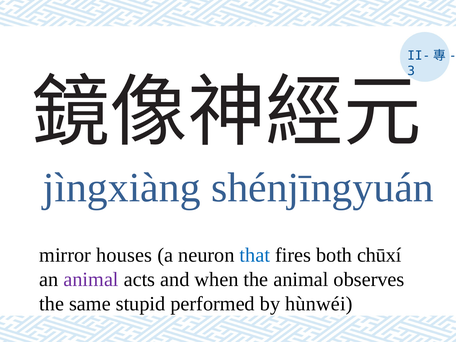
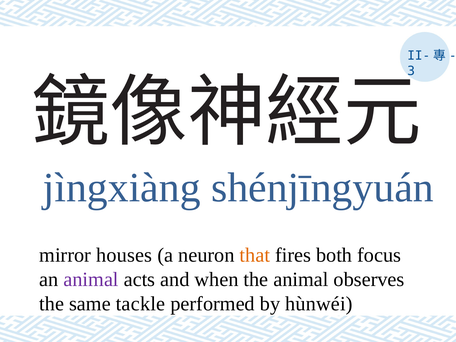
that colour: blue -> orange
chūxí: chūxí -> focus
stupid: stupid -> tackle
